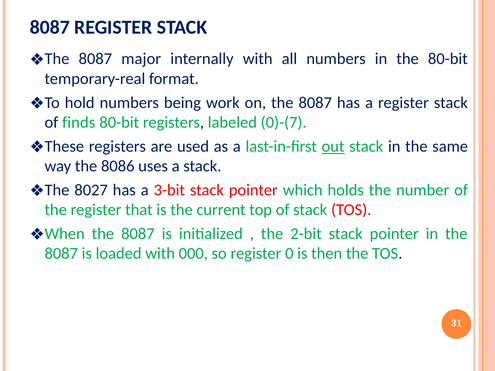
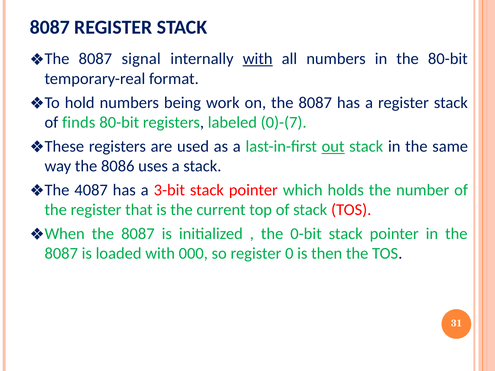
major: major -> signal
with at (258, 59) underline: none -> present
8027: 8027 -> 4087
2-bit: 2-bit -> 0-bit
